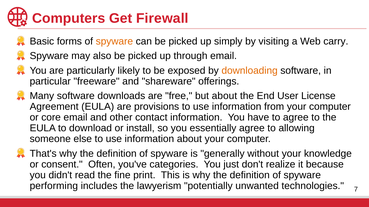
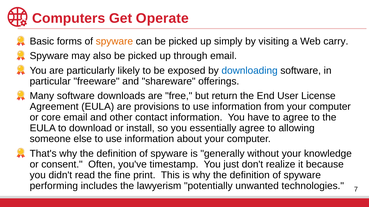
Firewall: Firewall -> Operate
downloading colour: orange -> blue
but about: about -> return
categories: categories -> timestamp
